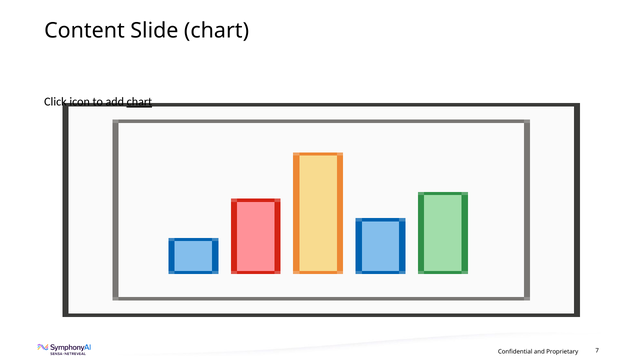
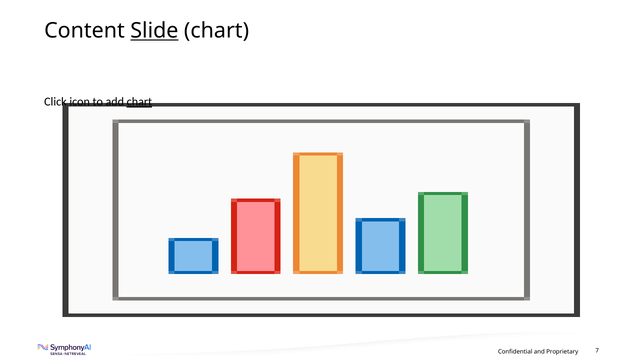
Slide underline: none -> present
